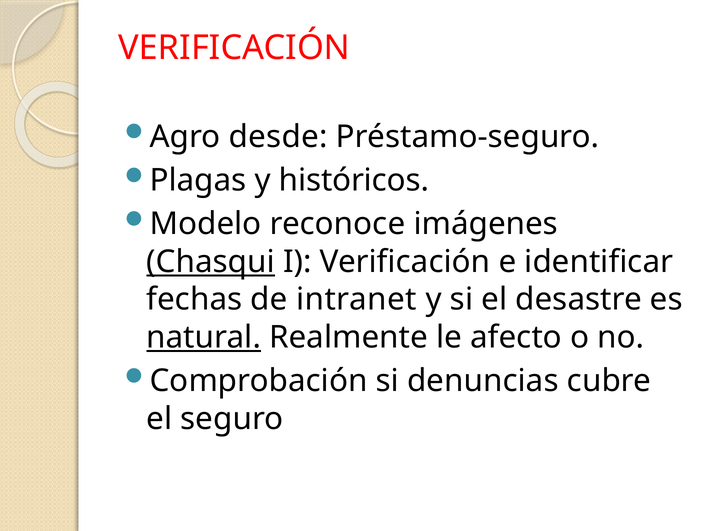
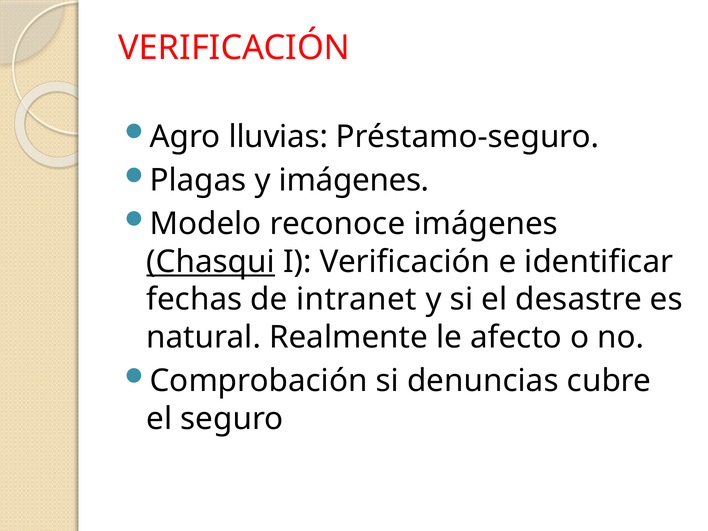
desde: desde -> lluvias
y históricos: históricos -> imágenes
natural underline: present -> none
